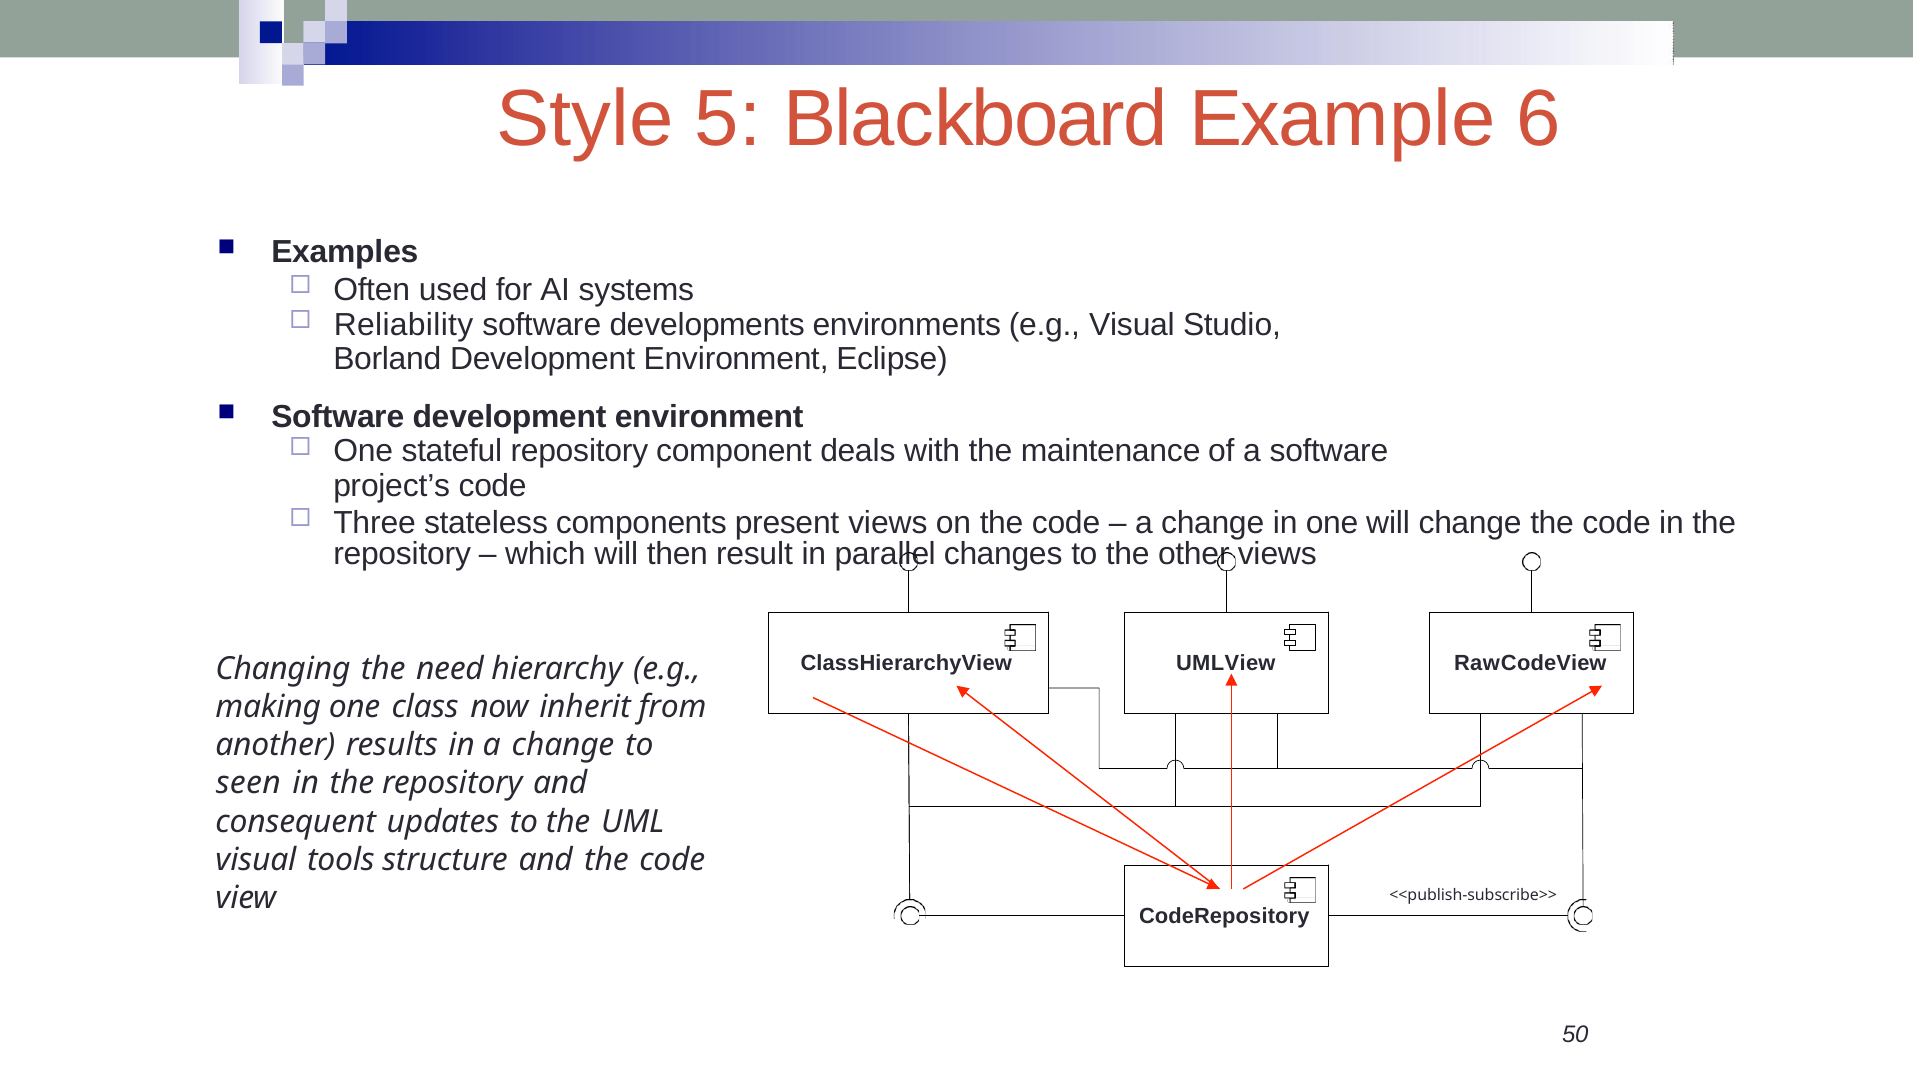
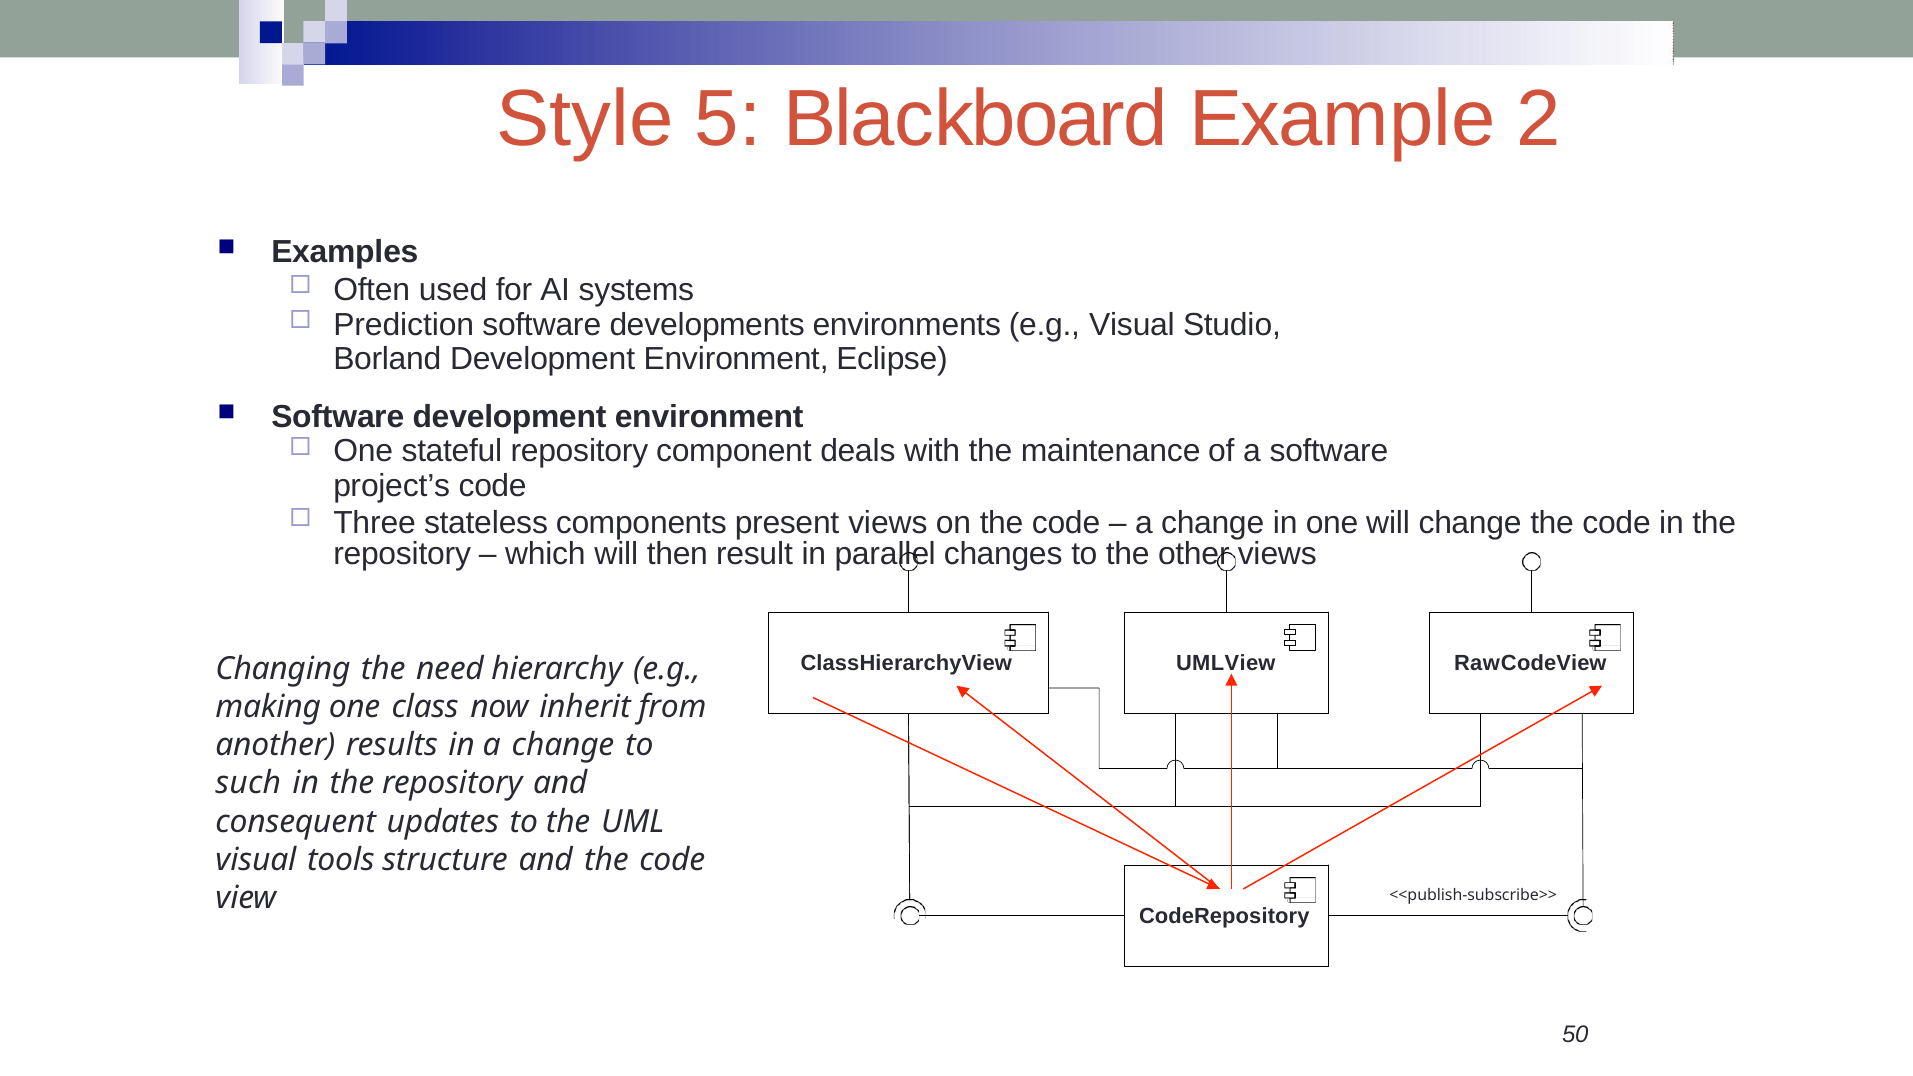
6: 6 -> 2
Reliability: Reliability -> Prediction
seen: seen -> such
